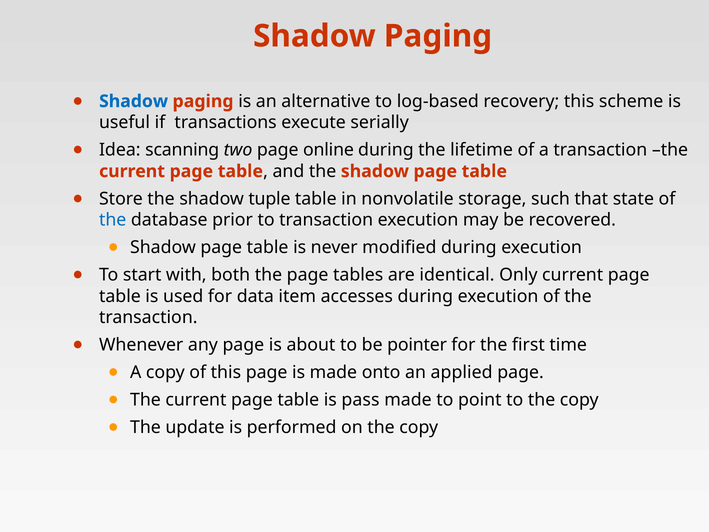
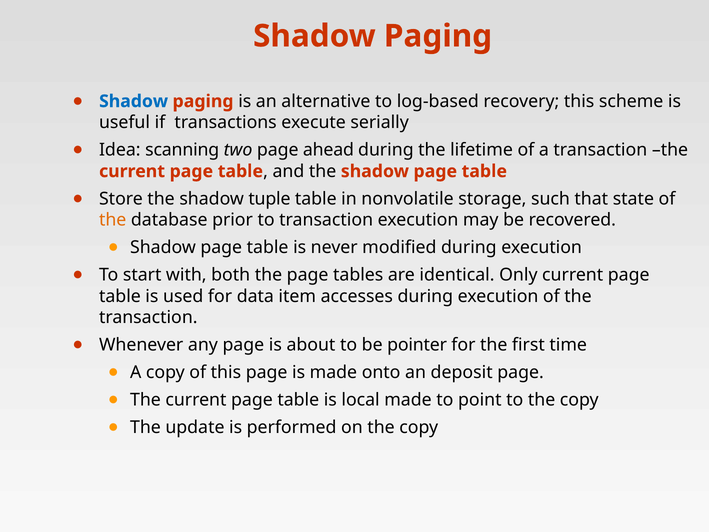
online: online -> ahead
the at (113, 220) colour: blue -> orange
applied: applied -> deposit
pass: pass -> local
